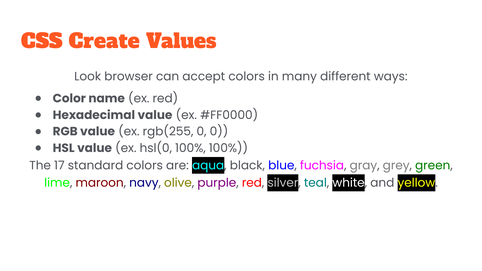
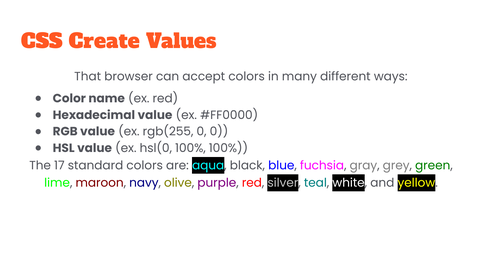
Look: Look -> That
